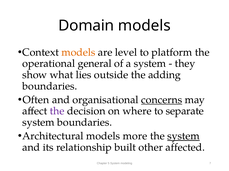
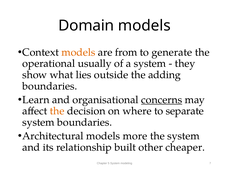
level: level -> from
platform: platform -> generate
general: general -> usually
Often: Often -> Learn
the at (57, 112) colour: purple -> orange
system at (183, 137) underline: present -> none
affected: affected -> cheaper
